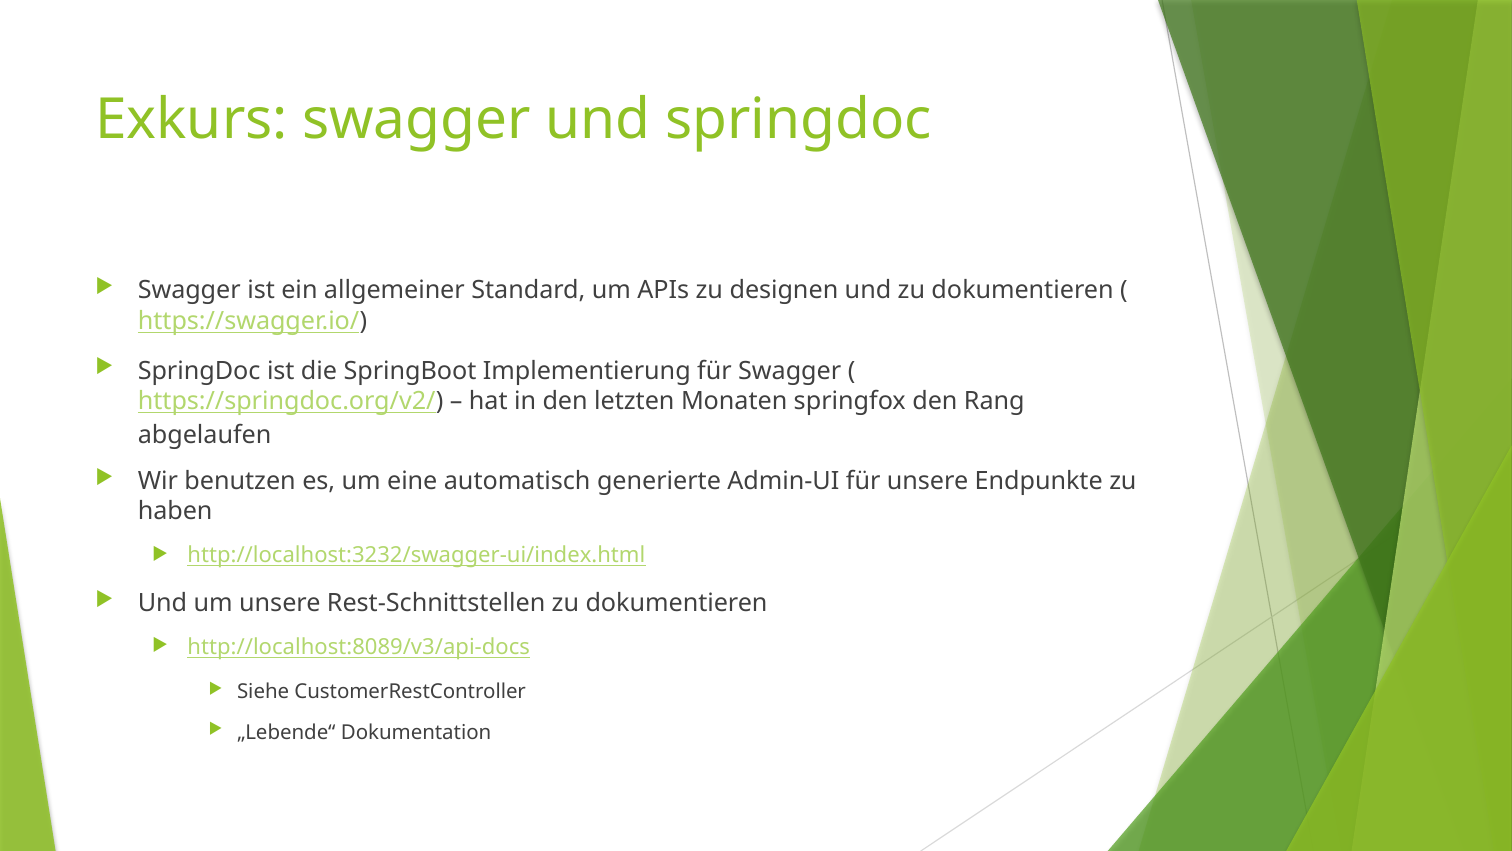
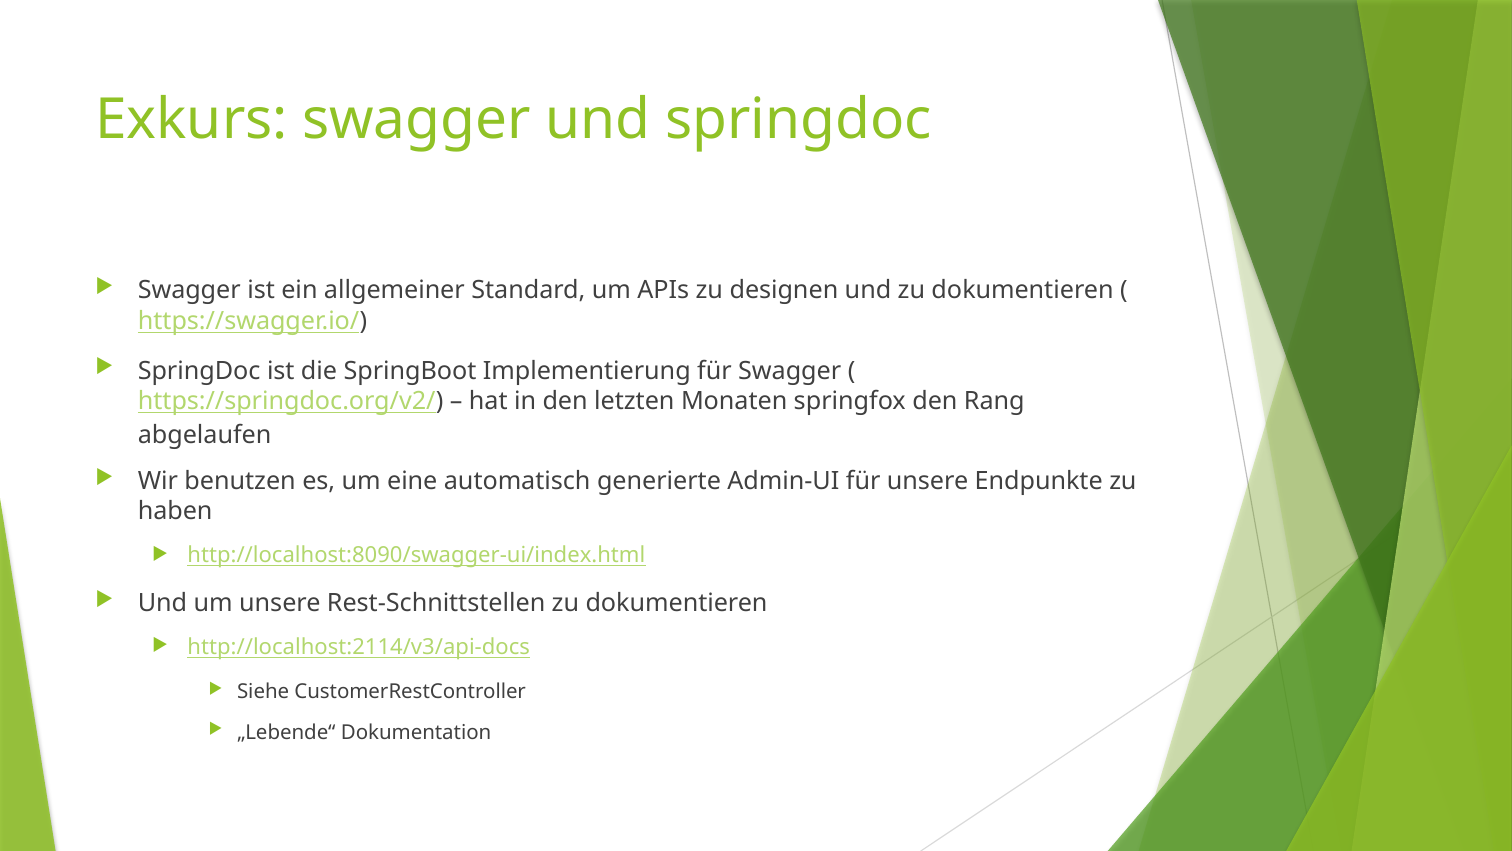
http://localhost:3232/swagger-ui/index.html: http://localhost:3232/swagger-ui/index.html -> http://localhost:8090/swagger-ui/index.html
http://localhost:8089/v3/api-docs: http://localhost:8089/v3/api-docs -> http://localhost:2114/v3/api-docs
